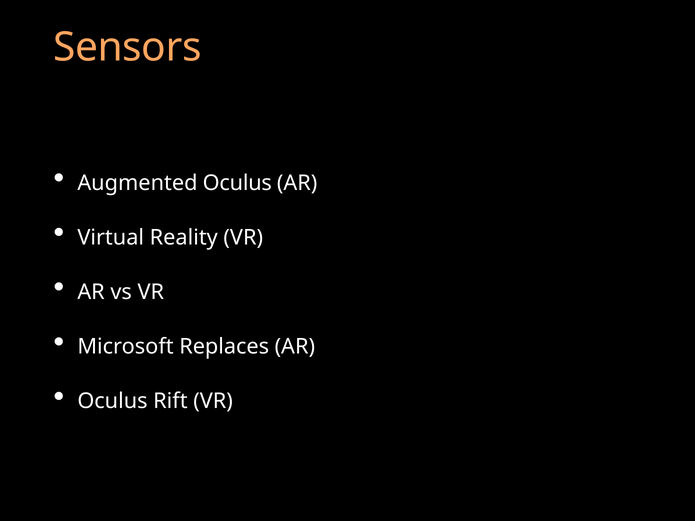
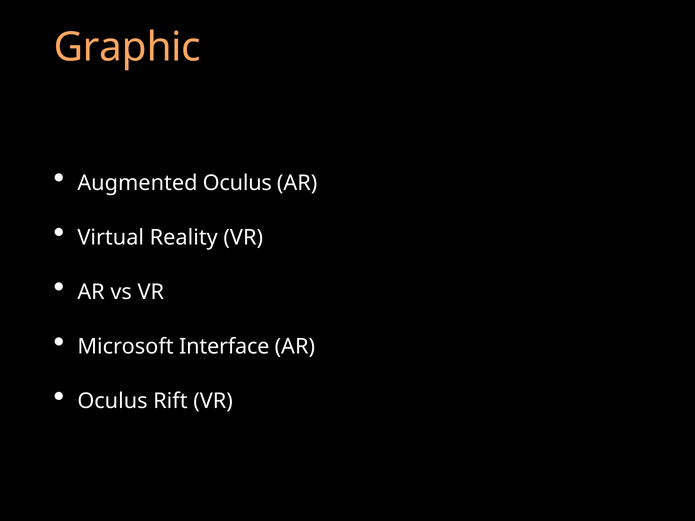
Sensors: Sensors -> Graphic
Replaces: Replaces -> Interface
